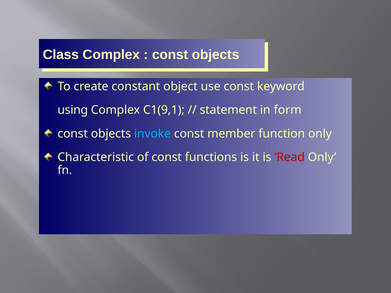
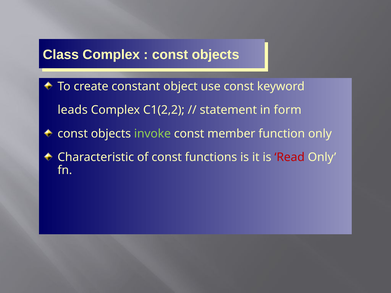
using: using -> leads
C1(9,1: C1(9,1 -> C1(2,2
invoke colour: light blue -> light green
